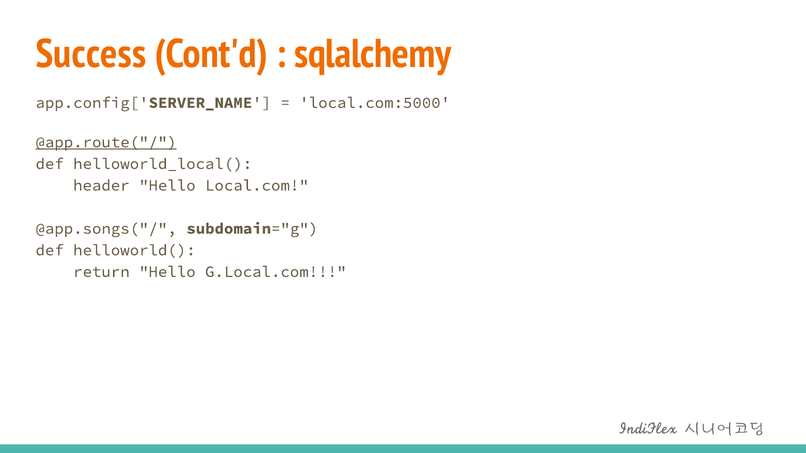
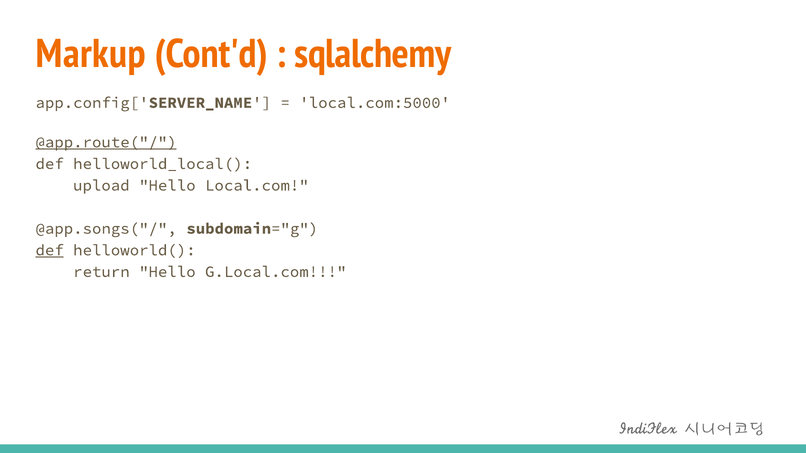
Success: Success -> Markup
header: header -> upload
def at (50, 250) underline: none -> present
